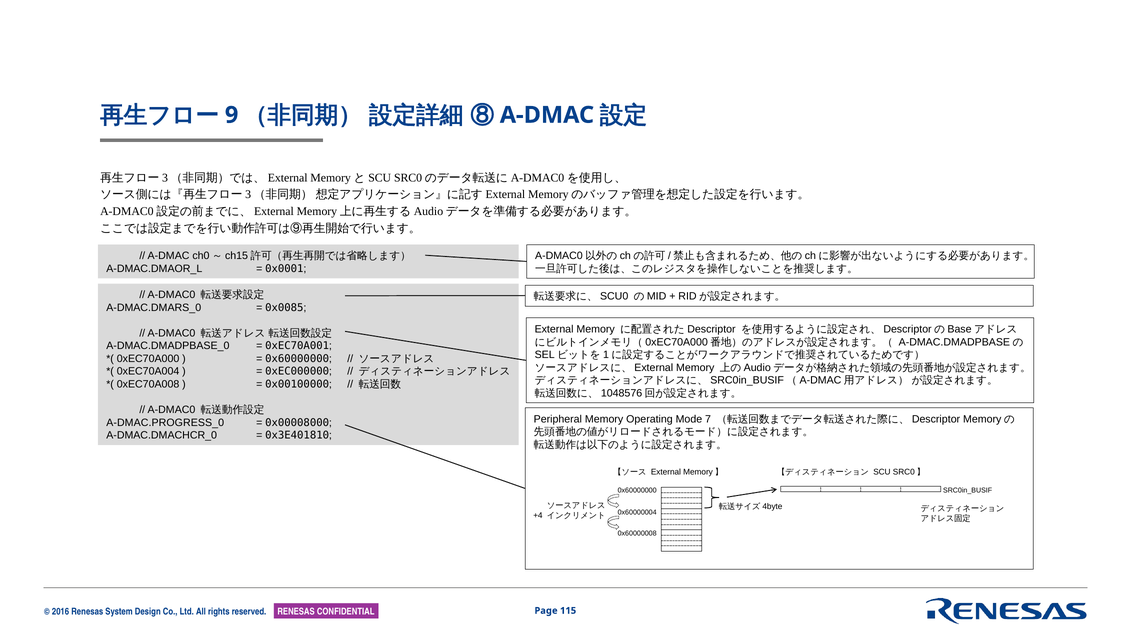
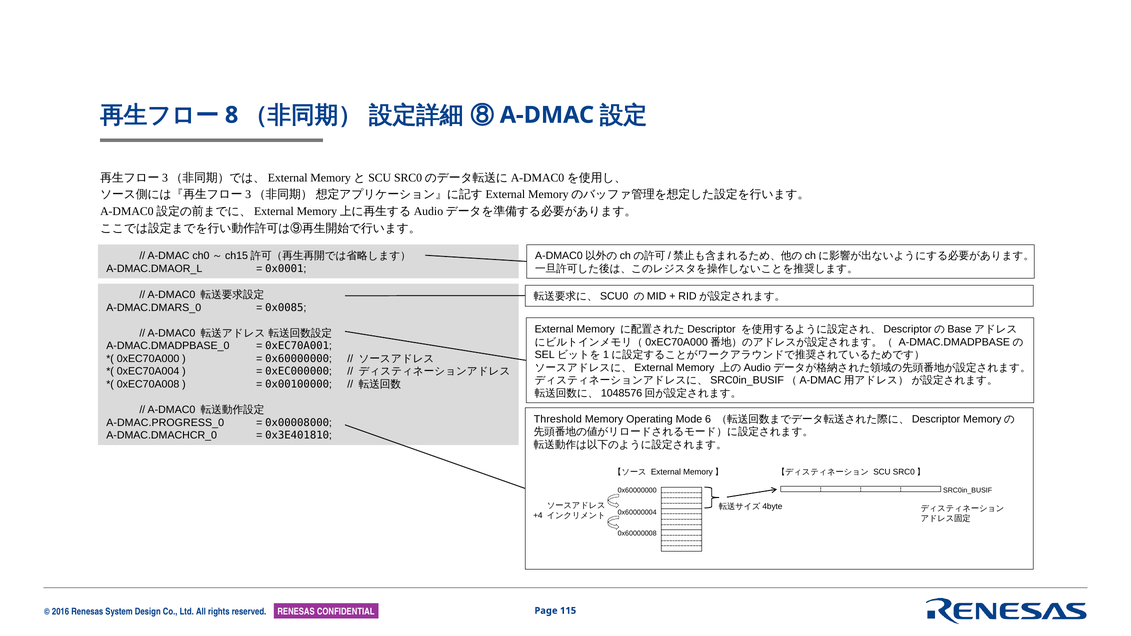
9: 9 -> 8
Peripheral: Peripheral -> Threshold
7: 7 -> 6
